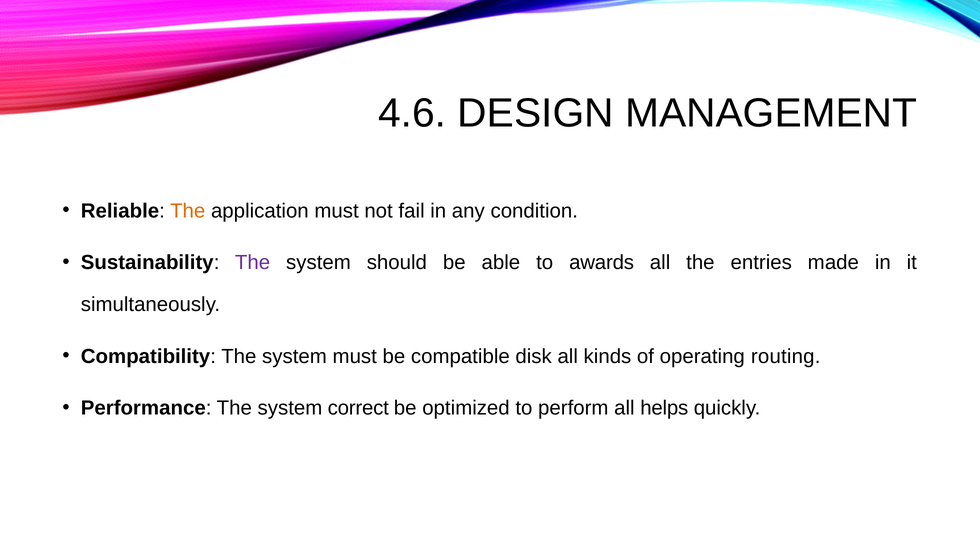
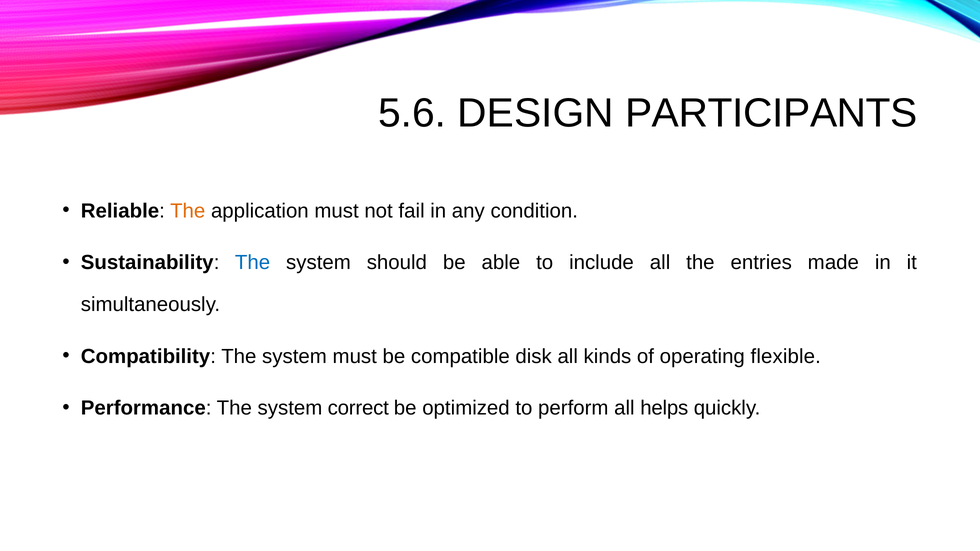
4.6: 4.6 -> 5.6
MANAGEMENT: MANAGEMENT -> PARTICIPANTS
The at (253, 263) colour: purple -> blue
awards: awards -> include
routing: routing -> flexible
